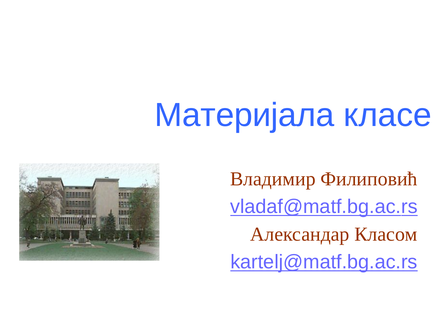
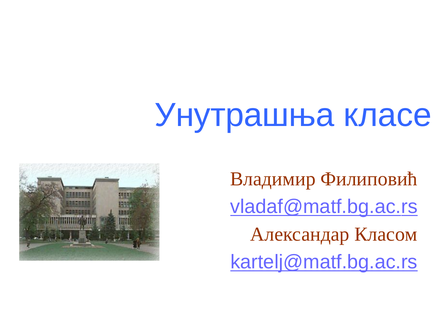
Материјала: Материјала -> Унутрашња
